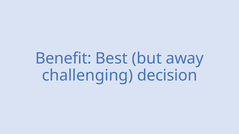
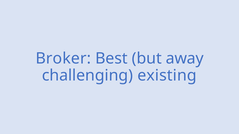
Benefit: Benefit -> Broker
decision: decision -> existing
